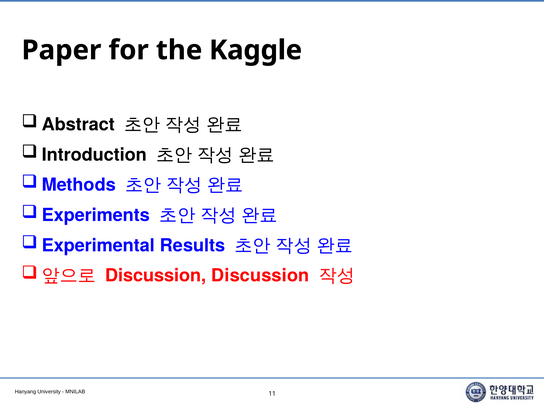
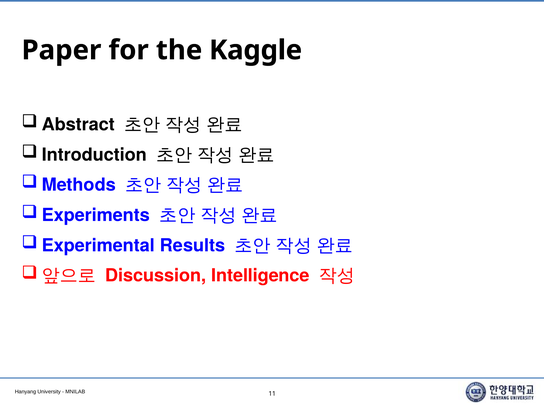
Discussion Discussion: Discussion -> Intelligence
